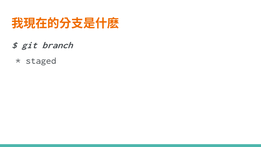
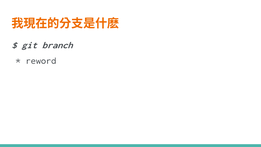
staged: staged -> reword
